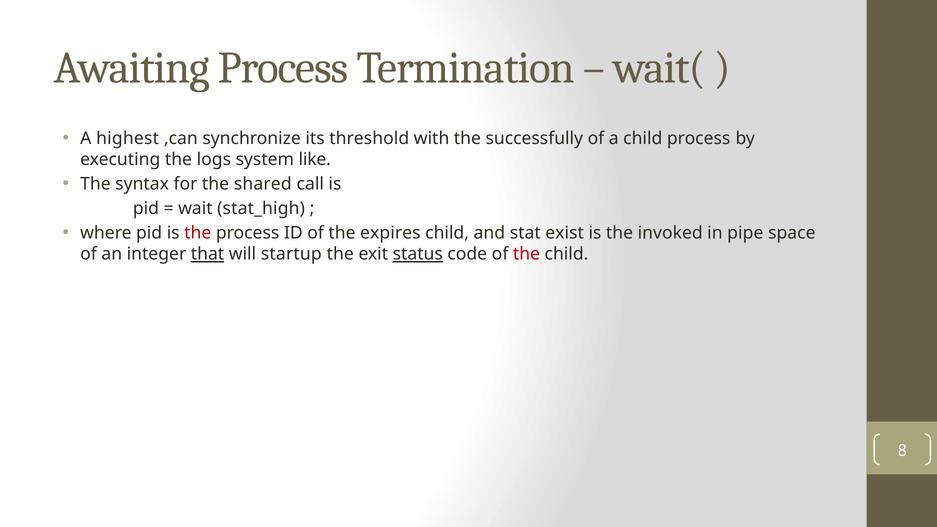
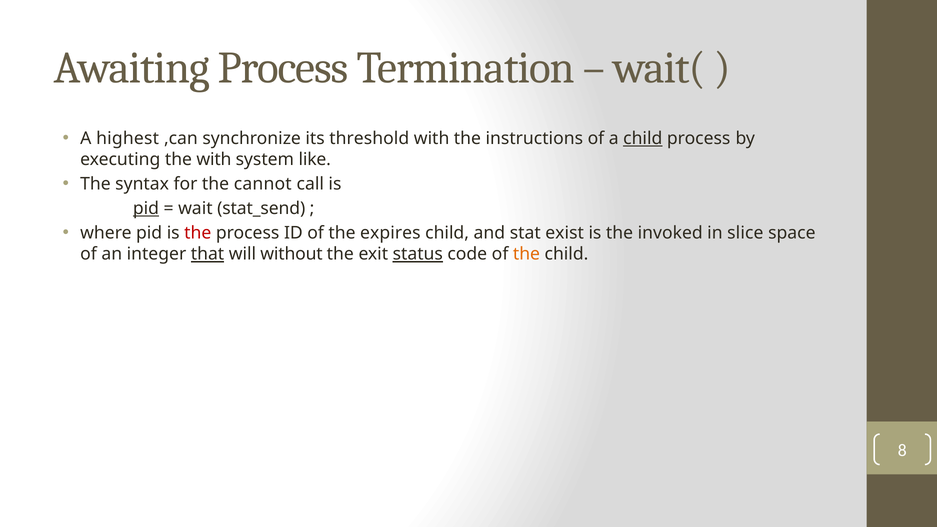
successfully: successfully -> instructions
child at (643, 138) underline: none -> present
the logs: logs -> with
shared: shared -> cannot
pid at (146, 209) underline: none -> present
stat_high: stat_high -> stat_send
pipe: pipe -> slice
startup: startup -> without
the at (526, 254) colour: red -> orange
